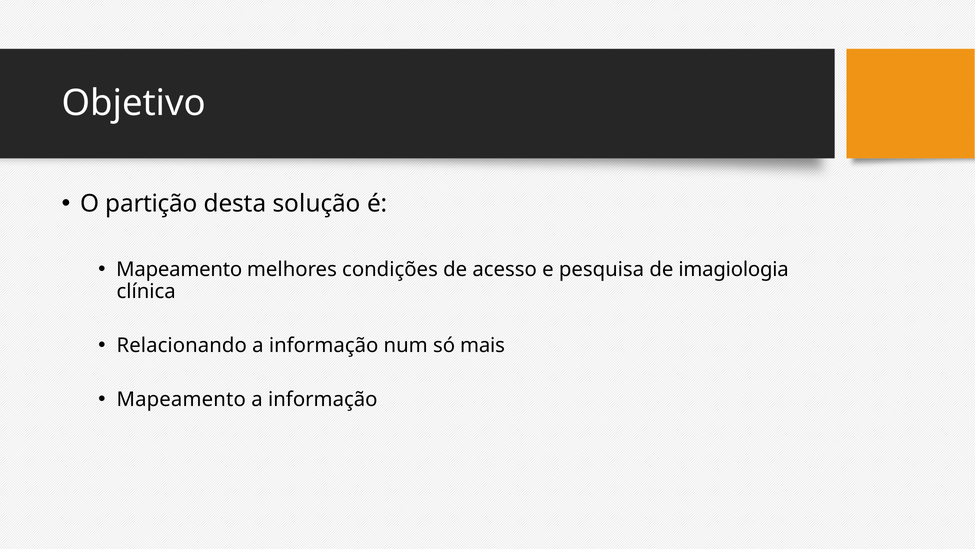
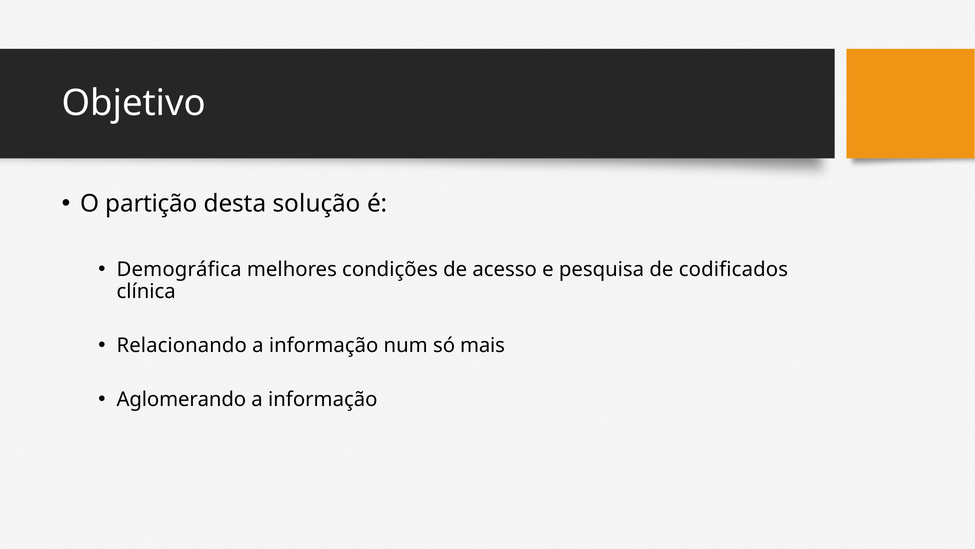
Mapeamento at (179, 269): Mapeamento -> Demográfica
imagiologia: imagiologia -> codificados
Mapeamento at (181, 399): Mapeamento -> Aglomerando
